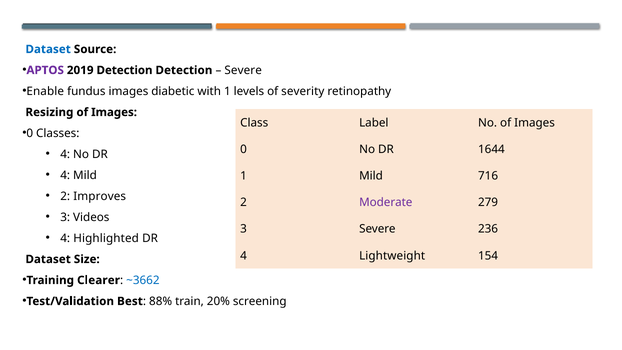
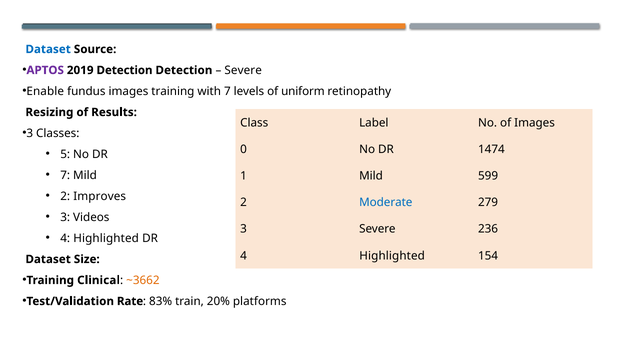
images diabetic: diabetic -> training
with 1: 1 -> 7
severity: severity -> uniform
Images at (114, 112): Images -> Results
0 at (30, 133): 0 -> 3
1644: 1644 -> 1474
4 at (65, 154): 4 -> 5
4 at (65, 175): 4 -> 7
716: 716 -> 599
Moderate colour: purple -> blue
Lightweight at (392, 256): Lightweight -> Highlighted
Clearer: Clearer -> Clinical
~3662 colour: blue -> orange
Best: Best -> Rate
88%: 88% -> 83%
screening: screening -> platforms
